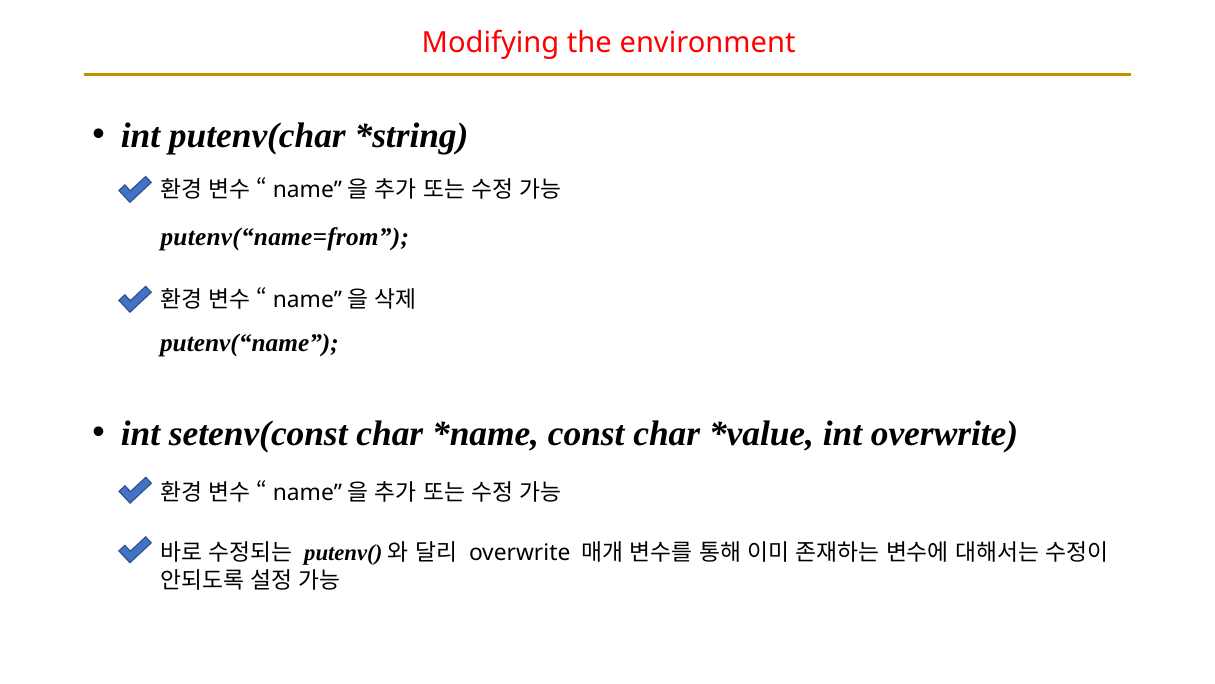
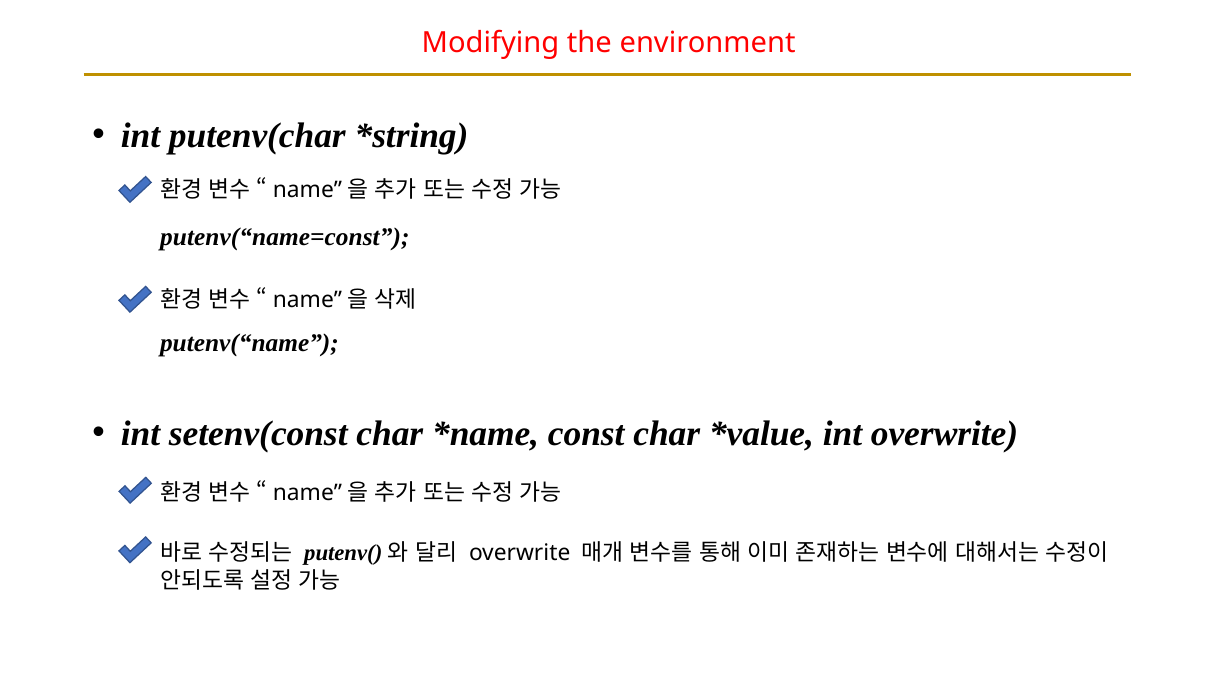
putenv(“name=from: putenv(“name=from -> putenv(“name=const
